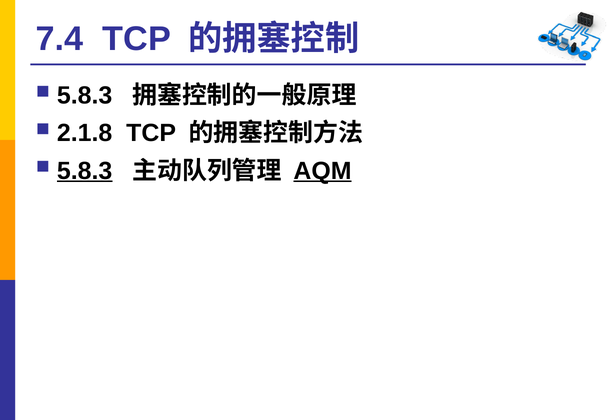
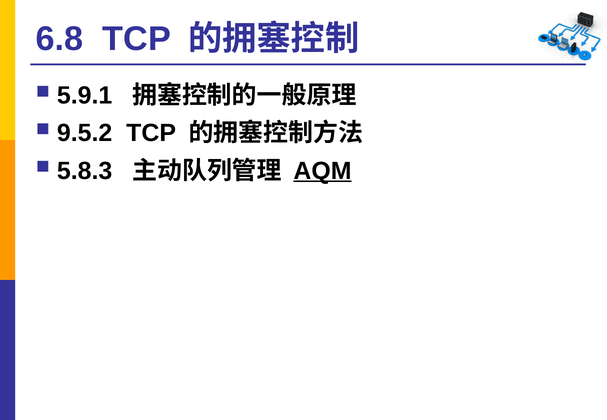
7.4: 7.4 -> 6.8
5.8.3 at (85, 96): 5.8.3 -> 5.9.1
2.1.8: 2.1.8 -> 9.5.2
5.8.3 at (85, 171) underline: present -> none
